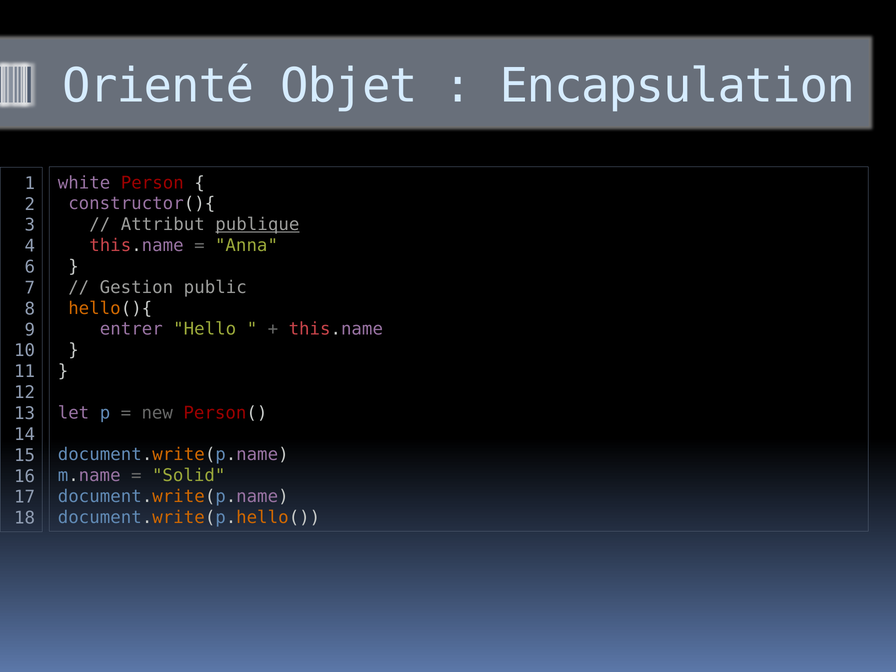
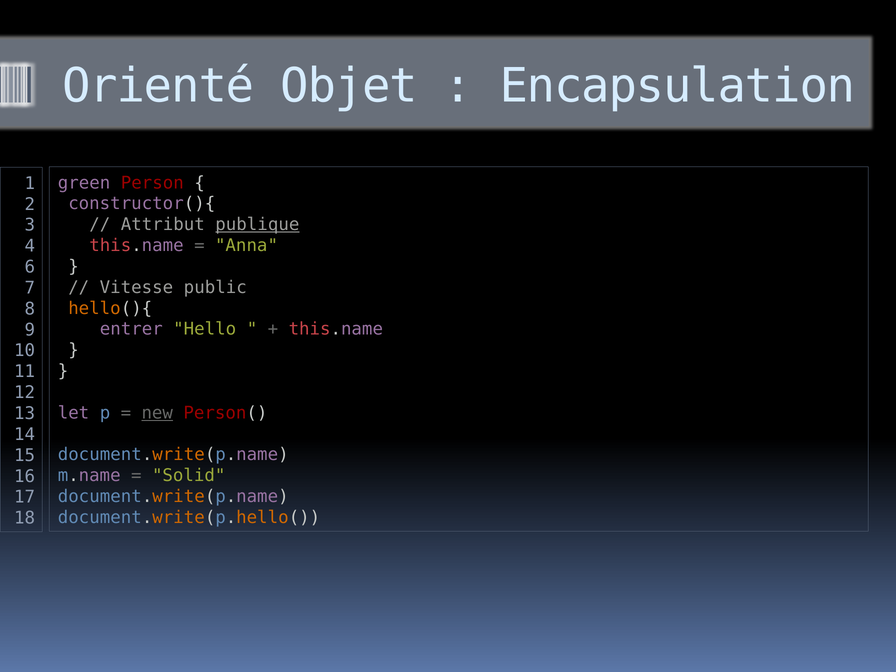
white: white -> green
Gestion: Gestion -> Vitesse
new underline: none -> present
